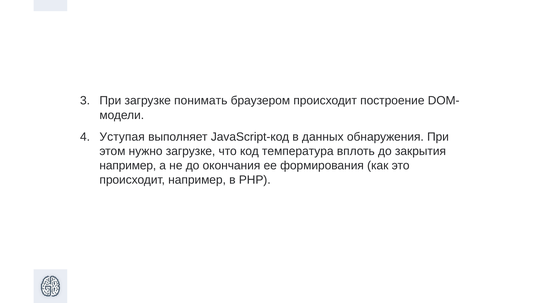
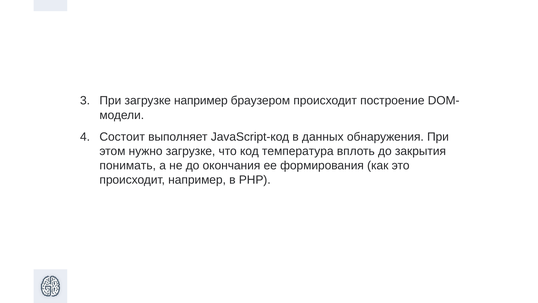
загрузке понимать: понимать -> например
Уступая: Уступая -> Состоит
например at (128, 165): например -> понимать
